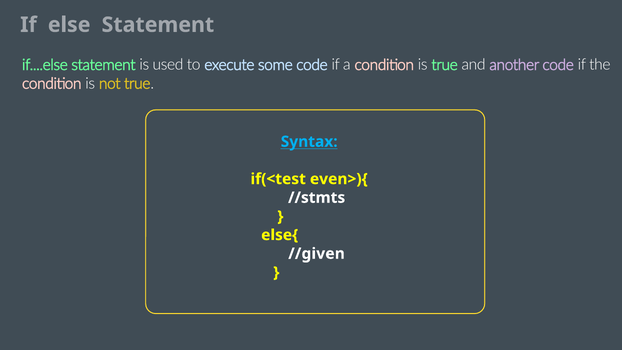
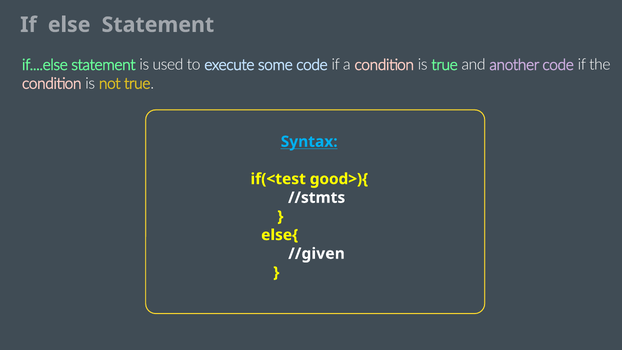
even>){: even>){ -> good>){
